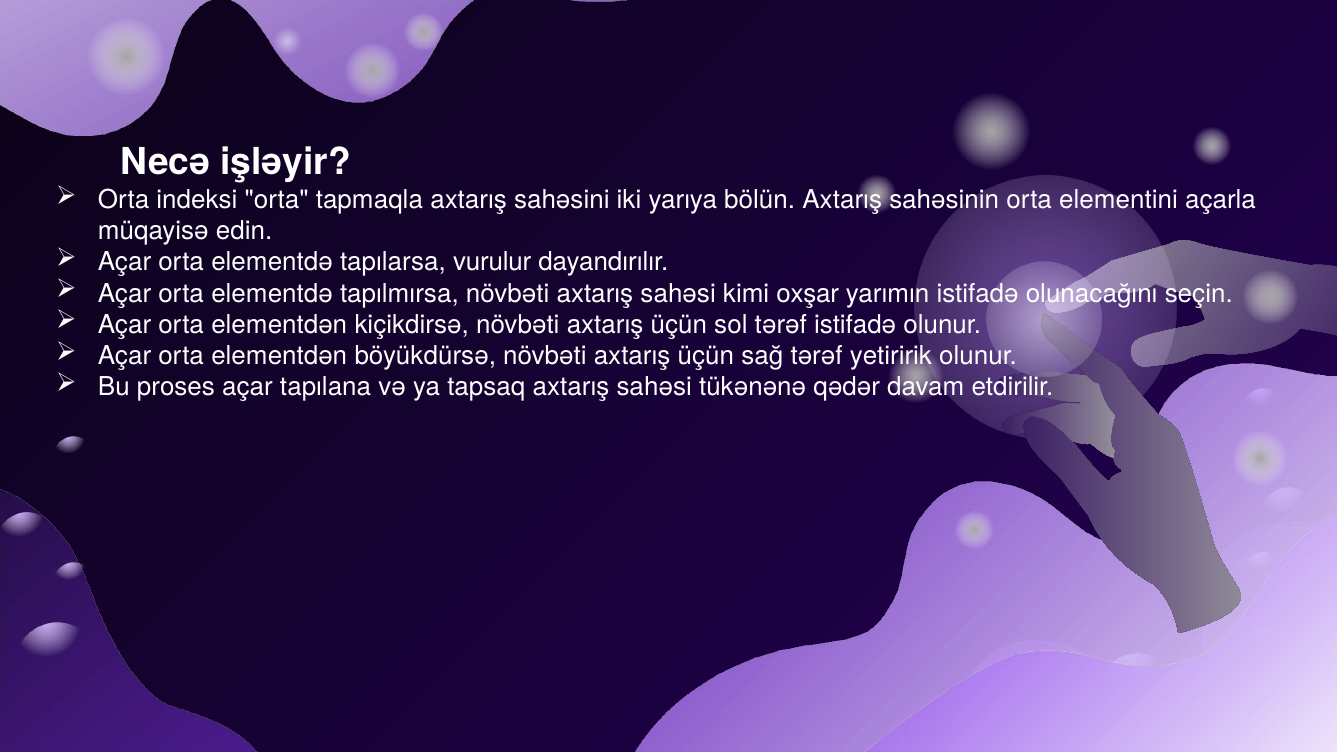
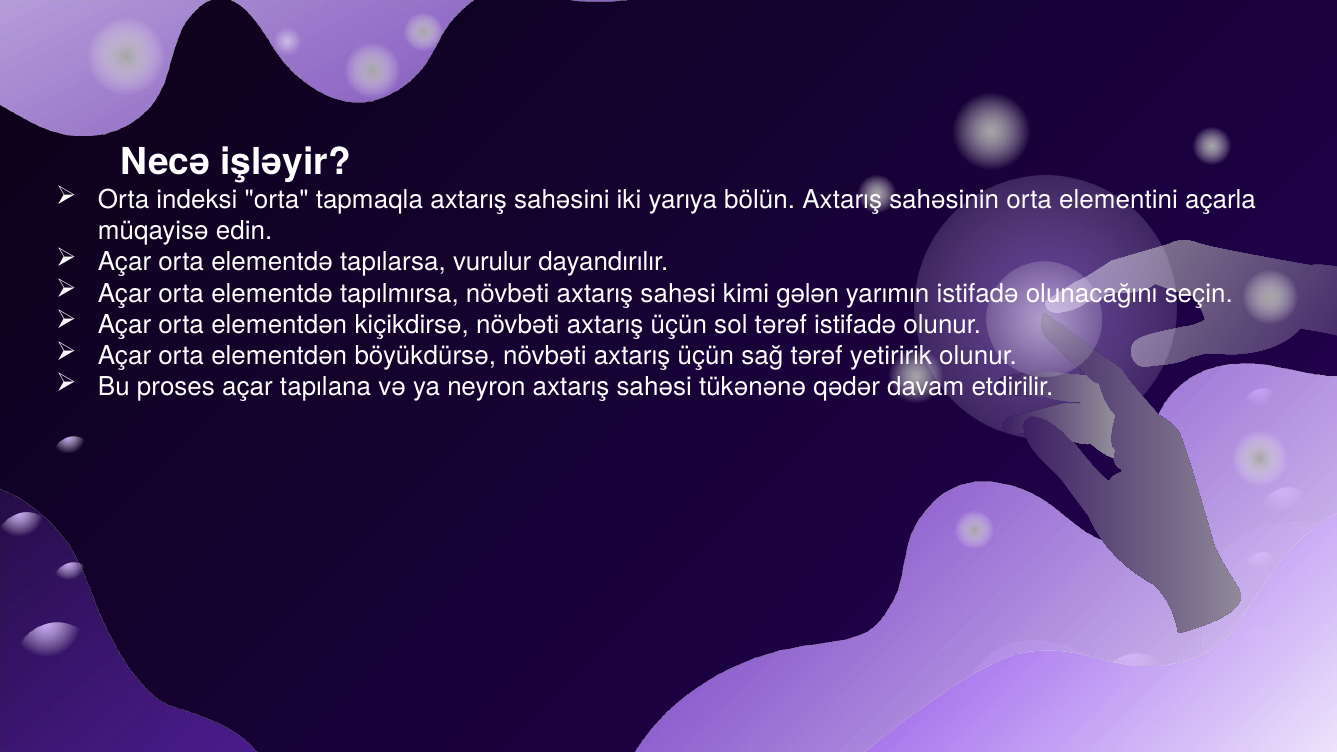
oxşar: oxşar -> gələn
tapsaq: tapsaq -> neyron
